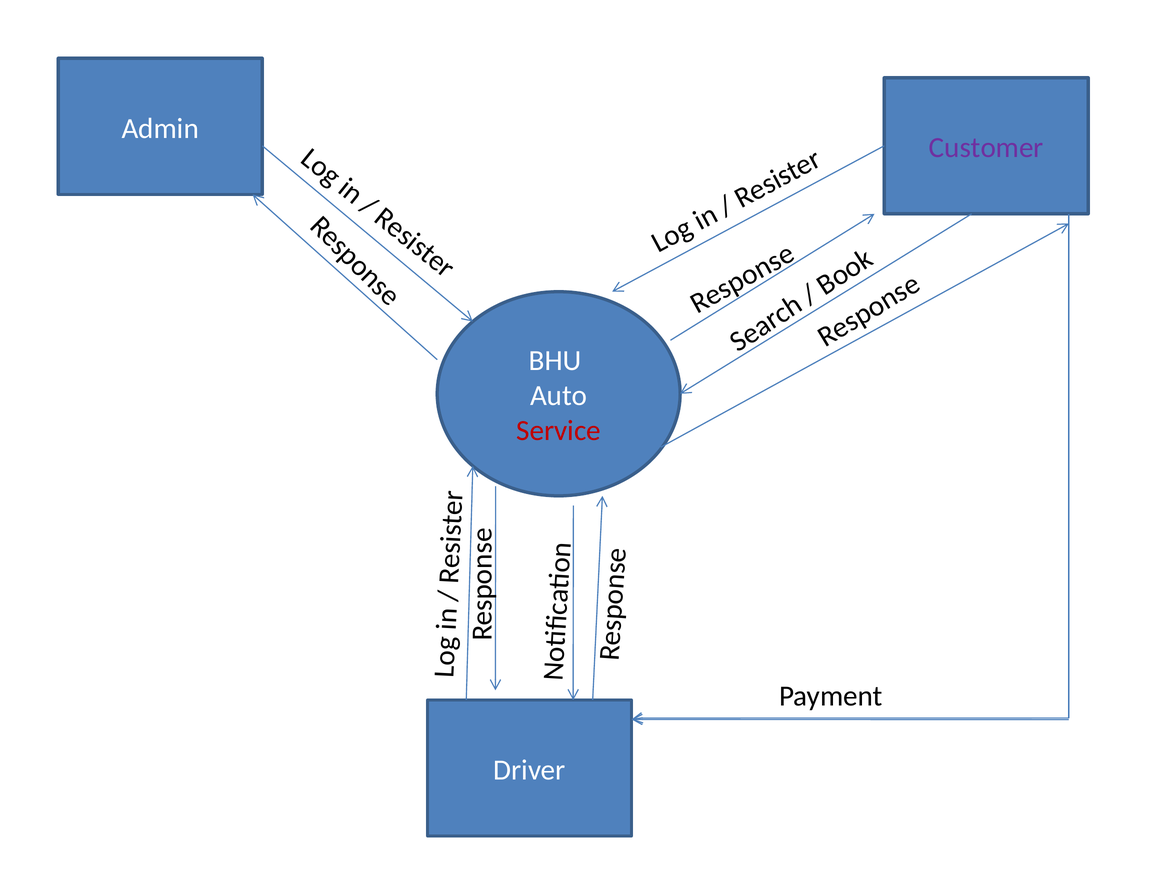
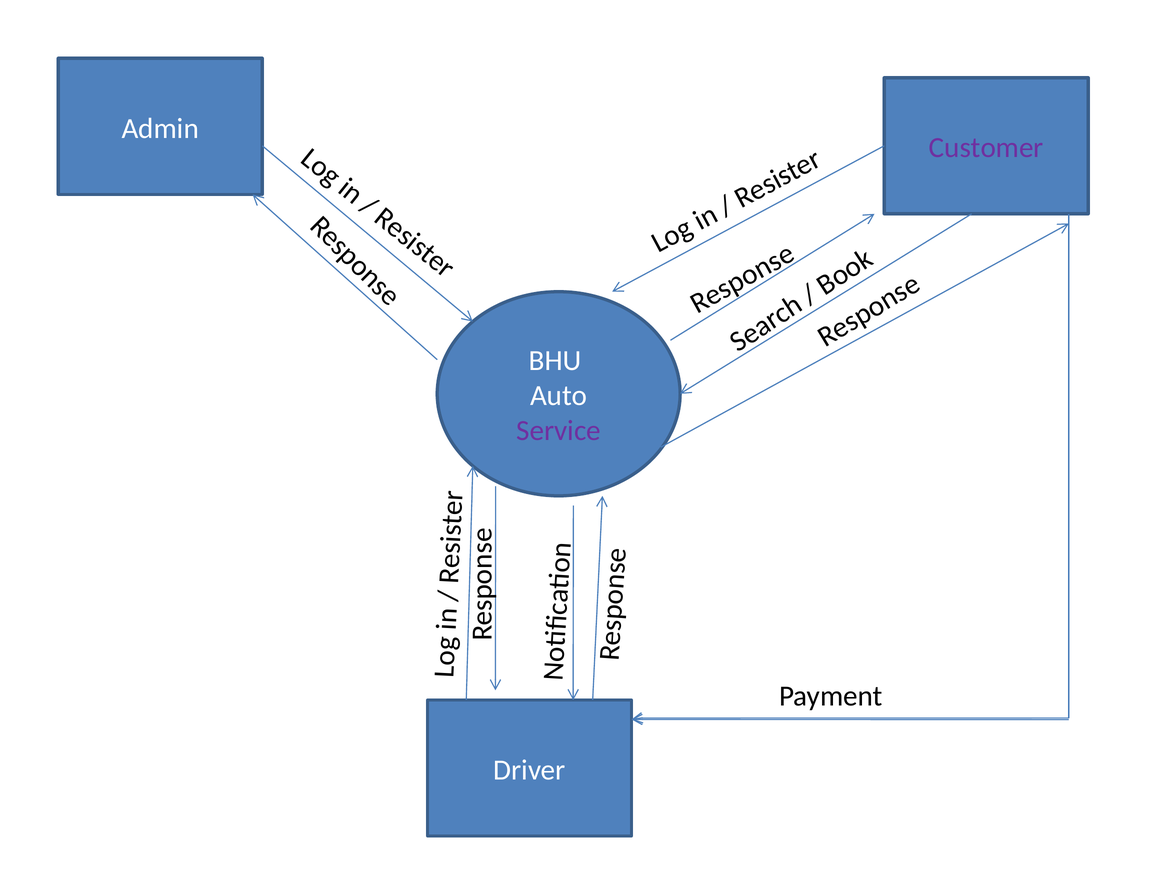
Service colour: red -> purple
